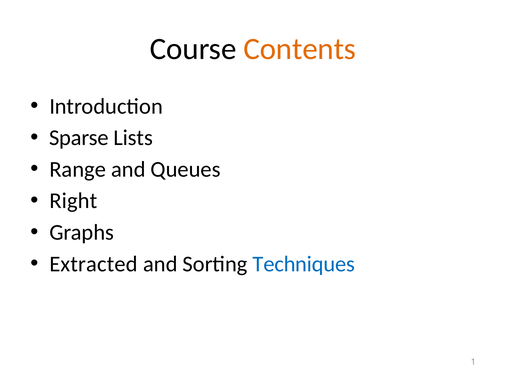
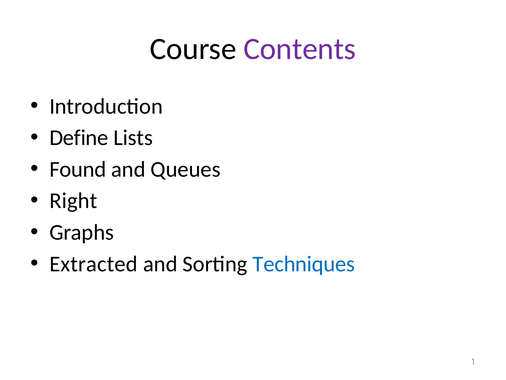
Contents colour: orange -> purple
Sparse: Sparse -> Define
Range: Range -> Found
